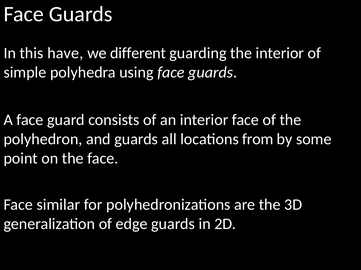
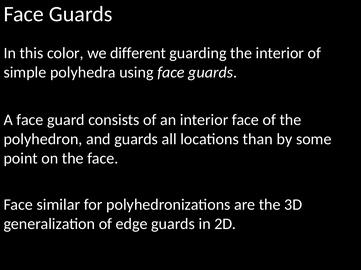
have: have -> color
from: from -> than
